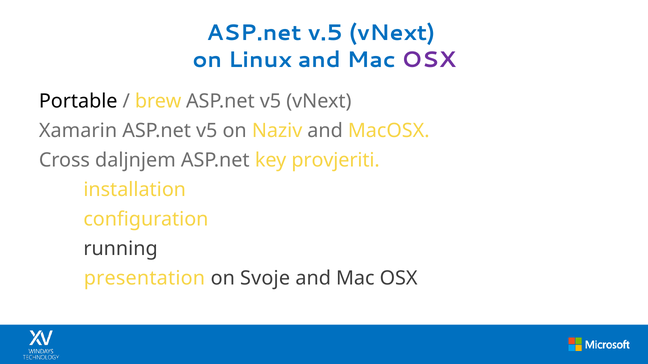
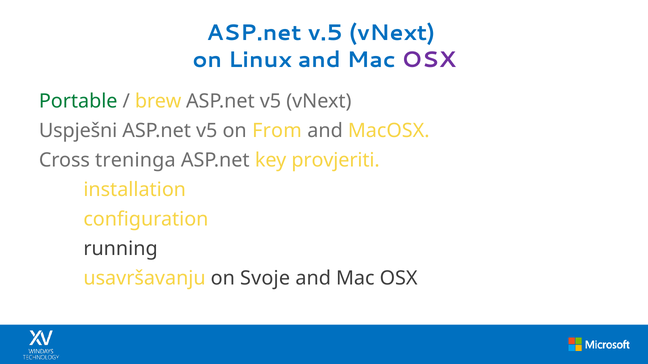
Portable colour: black -> green
Xamarin: Xamarin -> Uspješni
Naziv: Naziv -> From
daljnjem: daljnjem -> treninga
presentation: presentation -> usavršavanju
